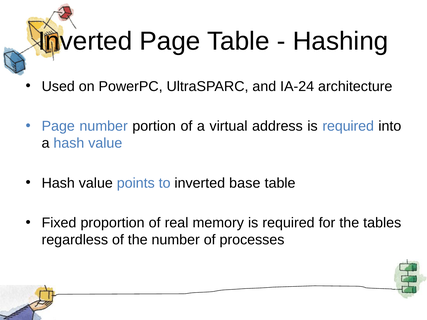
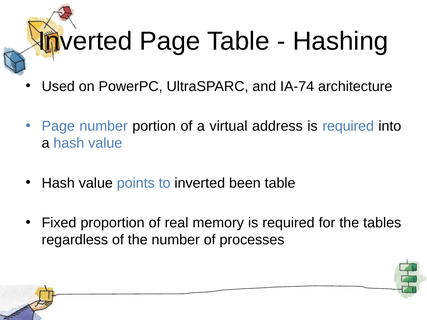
IA-24: IA-24 -> IA-74
base: base -> been
